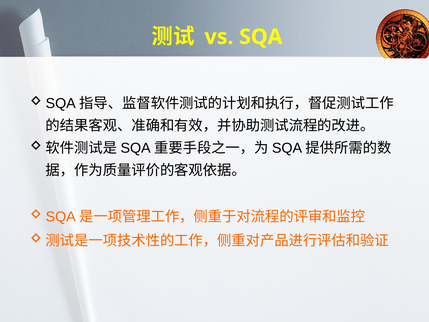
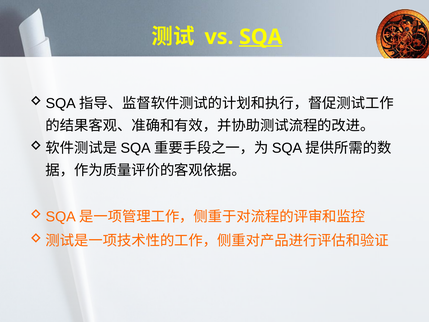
SQA underline: none -> present
